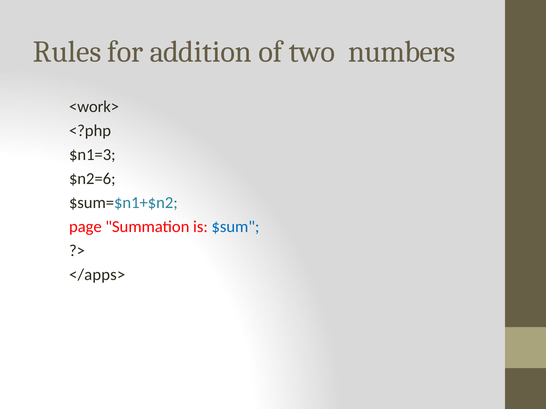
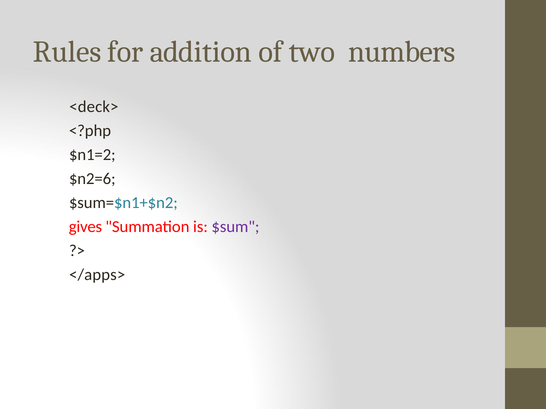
<work>: <work> -> <deck>
$n1=3: $n1=3 -> $n1=2
page: page -> gives
$sum colour: blue -> purple
